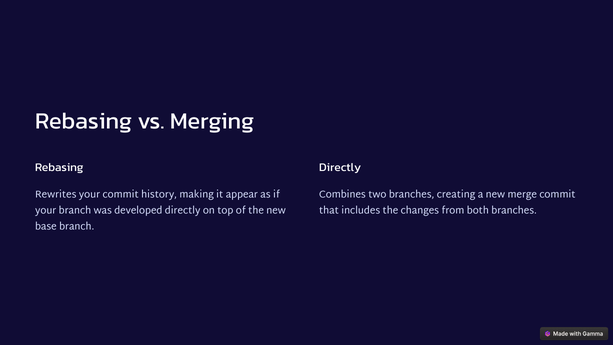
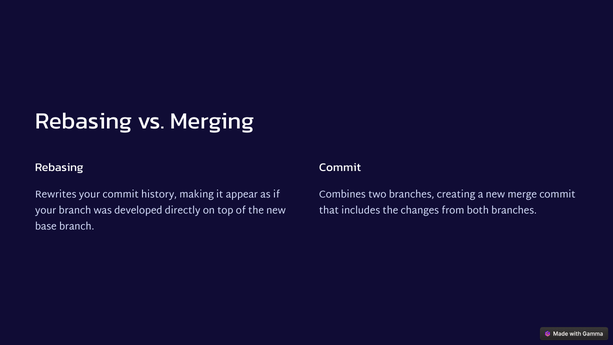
Directly at (340, 167): Directly -> Commit
